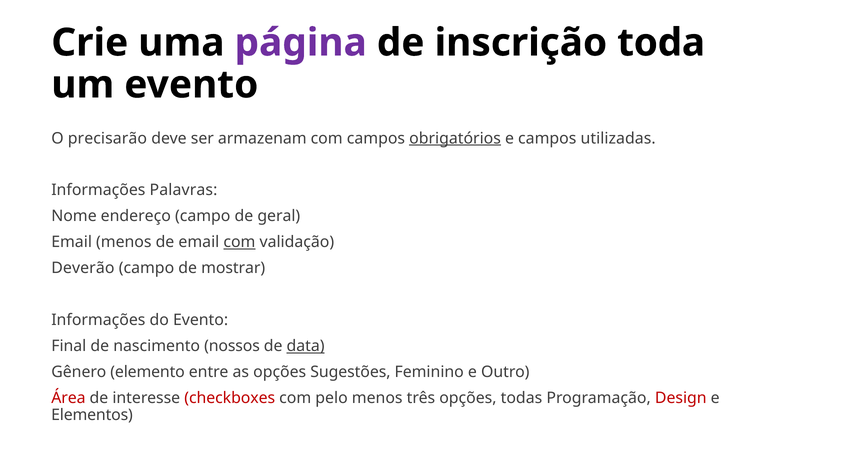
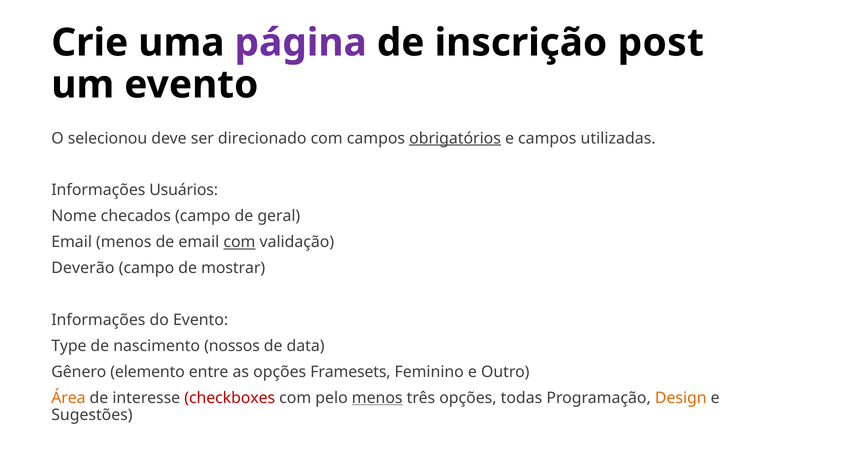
toda: toda -> post
precisarão: precisarão -> selecionou
armazenam: armazenam -> direcionado
Palavras: Palavras -> Usuários
endereço: endereço -> checados
Final: Final -> Type
data underline: present -> none
Sugestões: Sugestões -> Framesets
Área colour: red -> orange
menos at (377, 398) underline: none -> present
Design colour: red -> orange
Elementos: Elementos -> Sugestões
